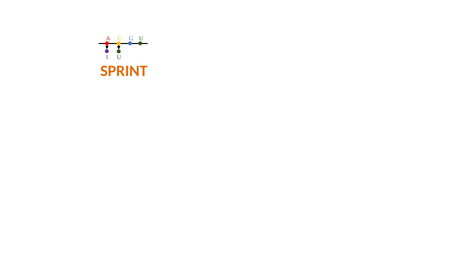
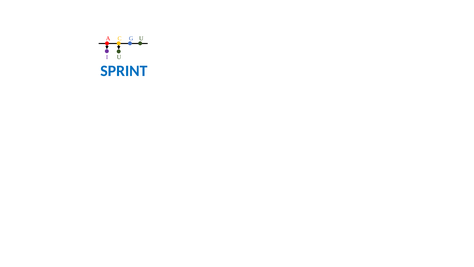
SPRINT colour: orange -> blue
